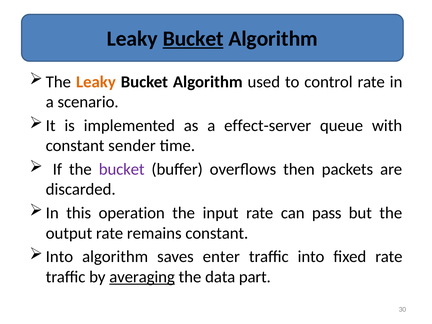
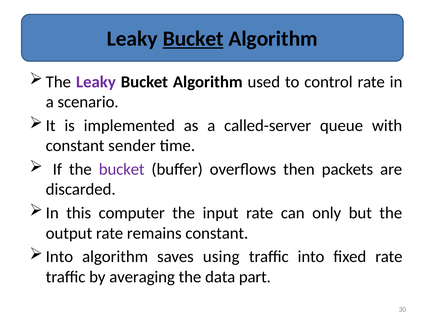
Leaky at (96, 82) colour: orange -> purple
effect-server: effect-server -> called-server
operation: operation -> computer
pass: pass -> only
enter: enter -> using
averaging underline: present -> none
